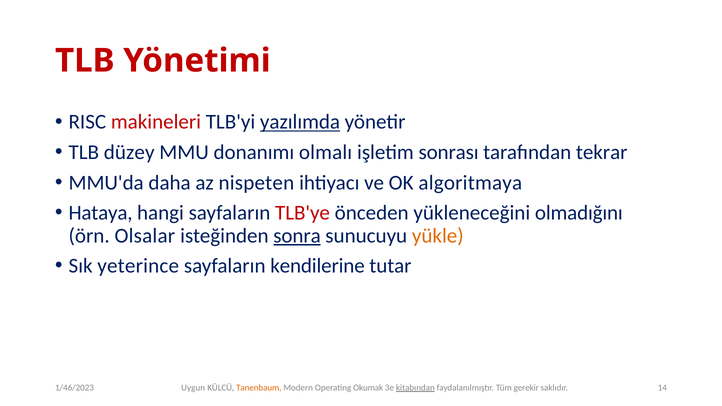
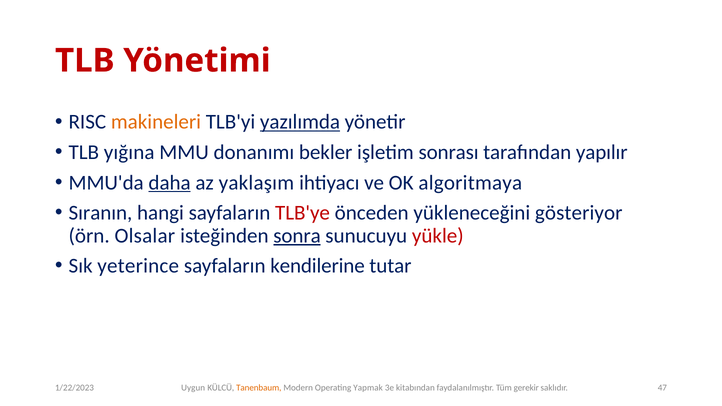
makineleri colour: red -> orange
düzey: düzey -> yığına
olmalı: olmalı -> bekler
tekrar: tekrar -> yapılır
daha underline: none -> present
nispeten: nispeten -> yaklaşım
Hataya: Hataya -> Sıranın
olmadığını: olmadığını -> gösteriyor
yükle colour: orange -> red
Okumak: Okumak -> Yapmak
kitabından underline: present -> none
14: 14 -> 47
1/46/2023: 1/46/2023 -> 1/22/2023
